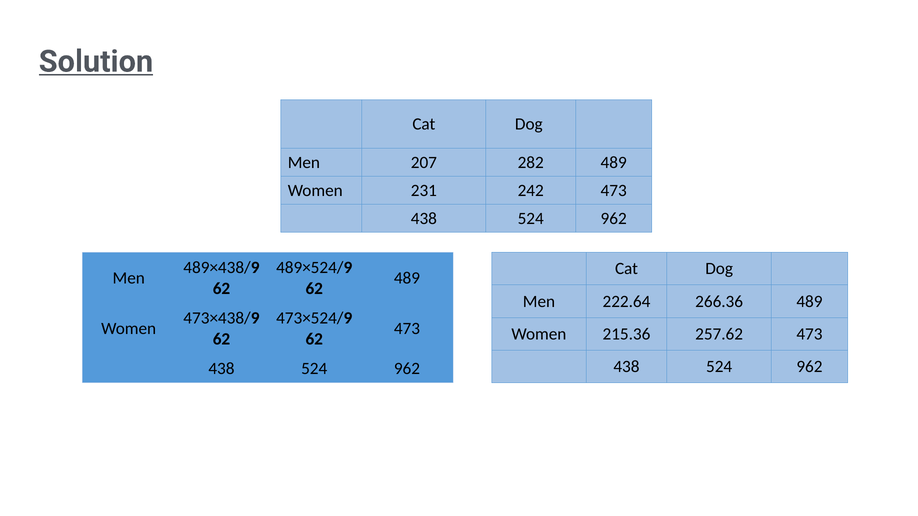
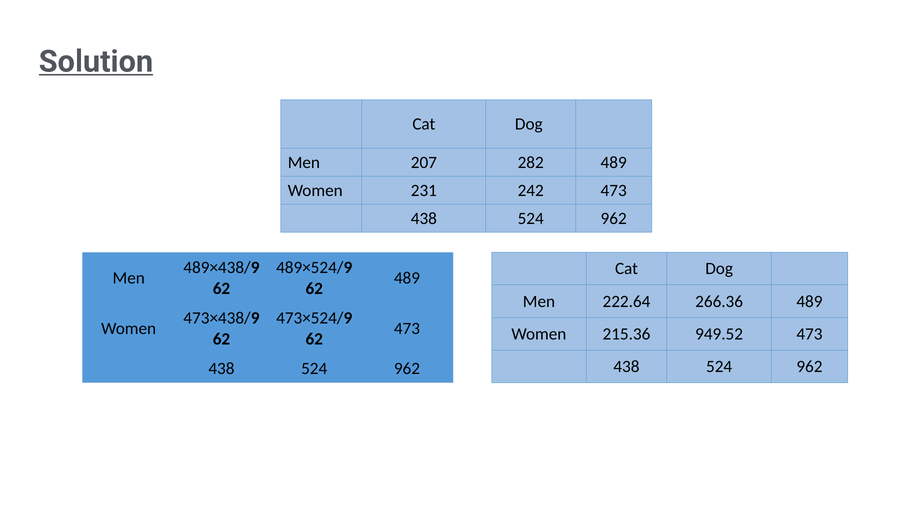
257.62: 257.62 -> 949.52
